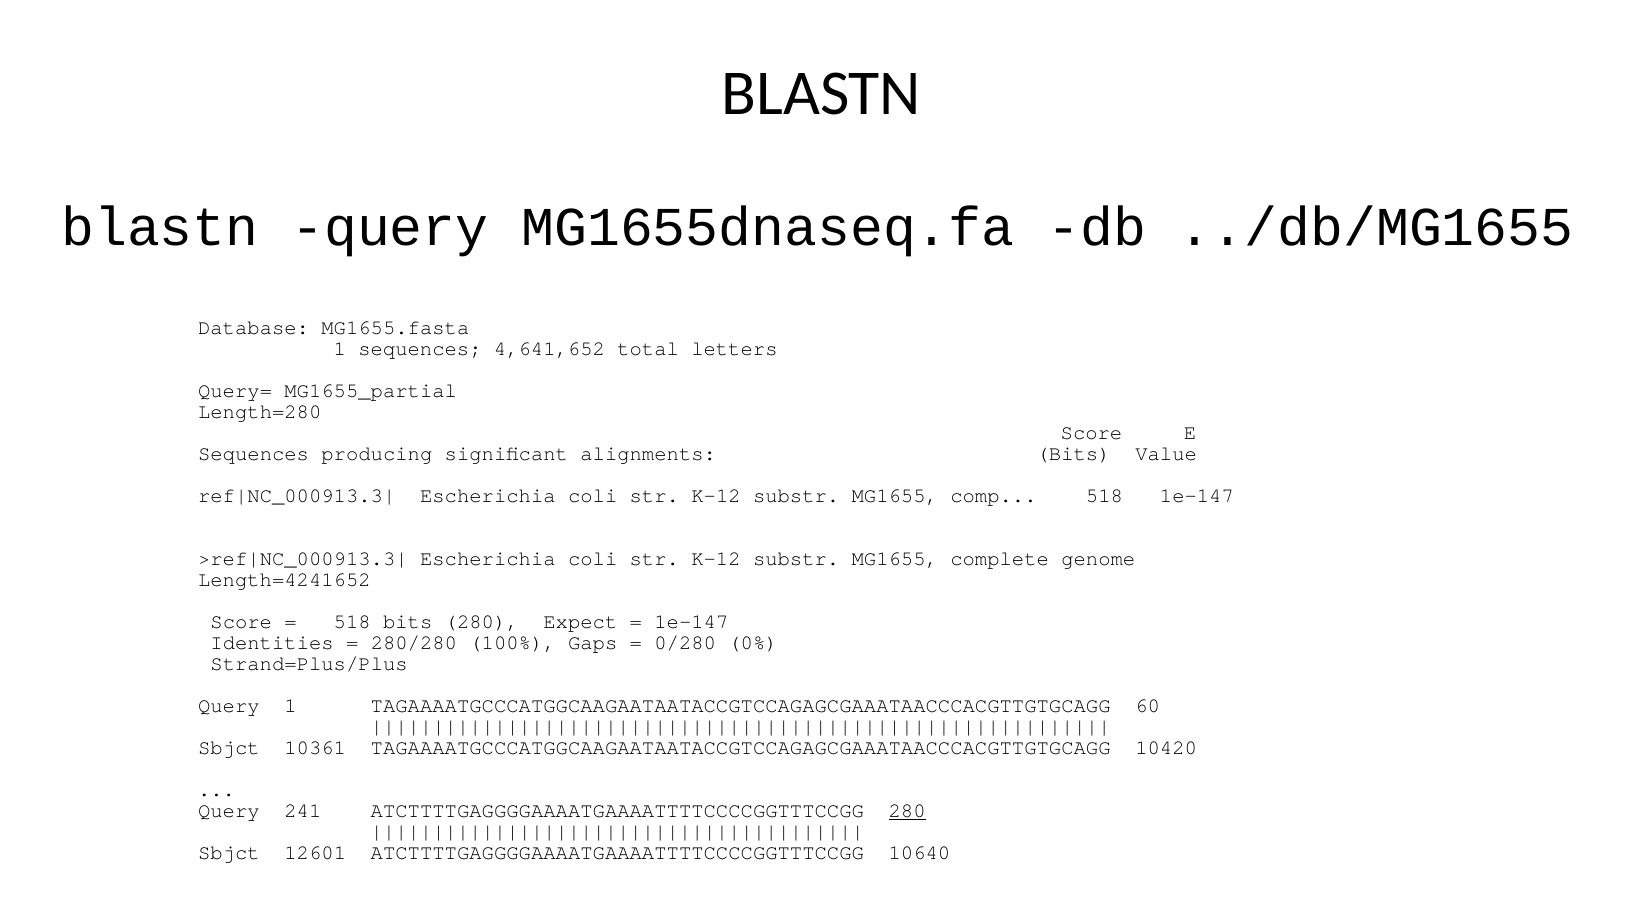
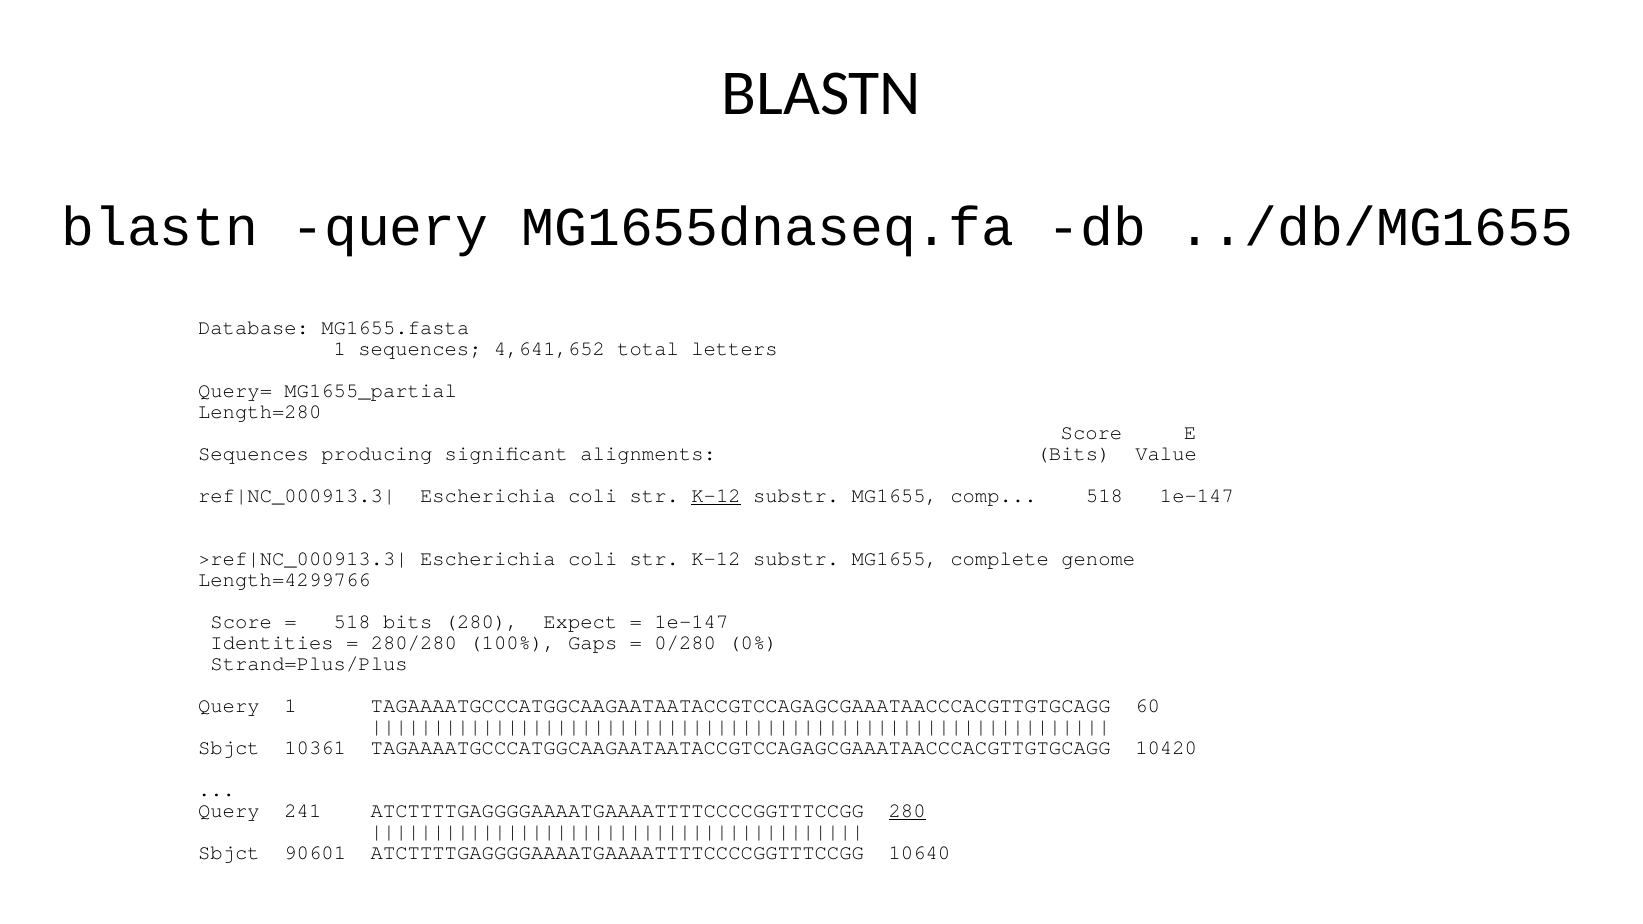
K-12 at (716, 496) underline: none -> present
Length=4241652: Length=4241652 -> Length=4299766
12601: 12601 -> 90601
